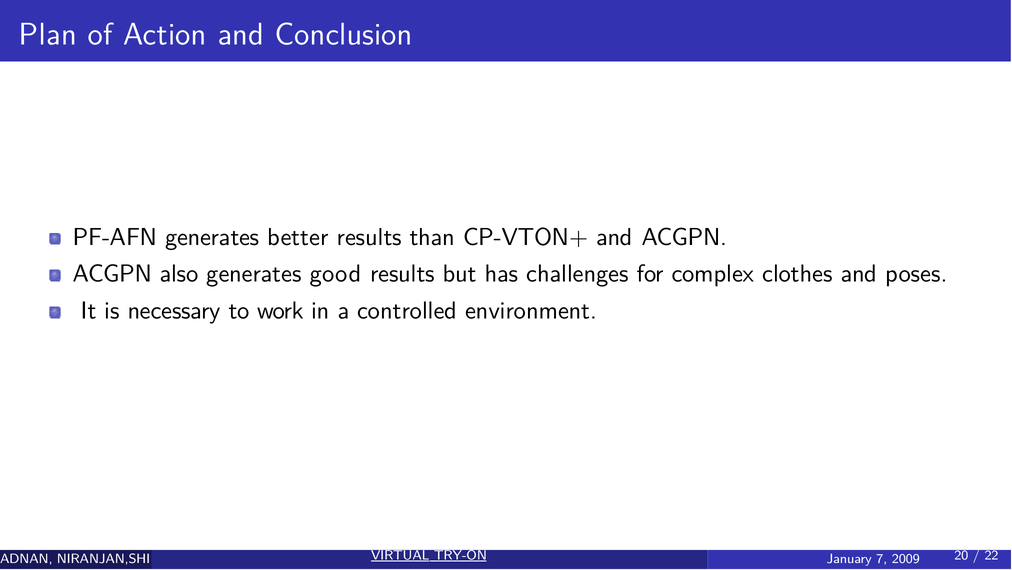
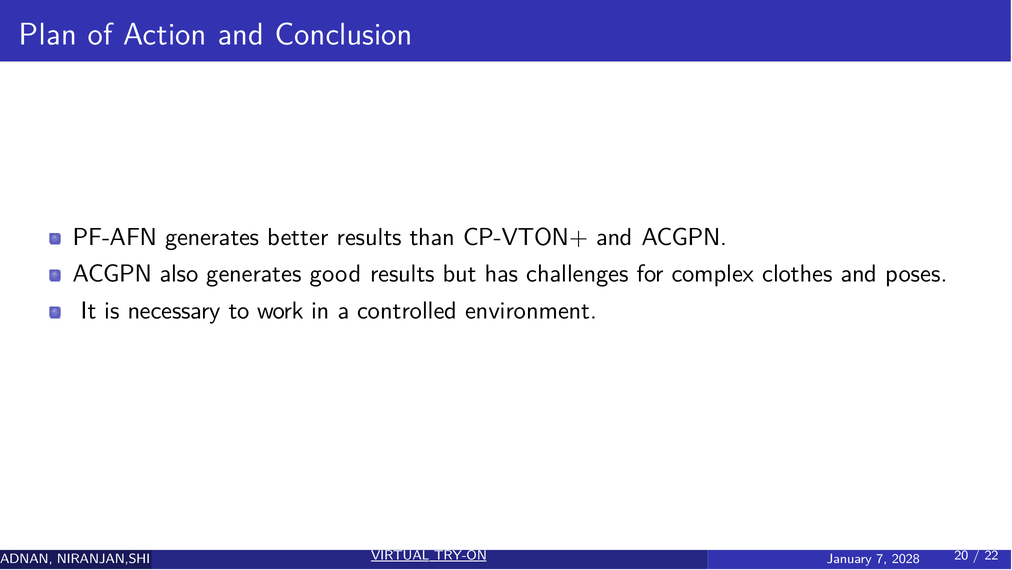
2009: 2009 -> 2028
